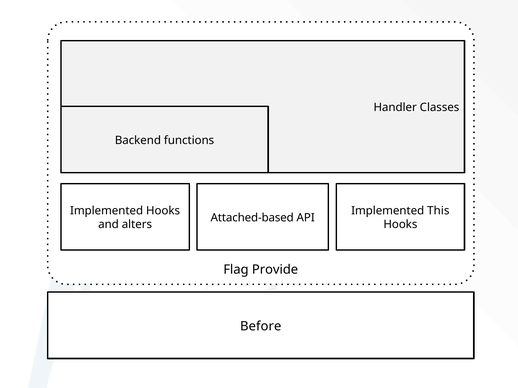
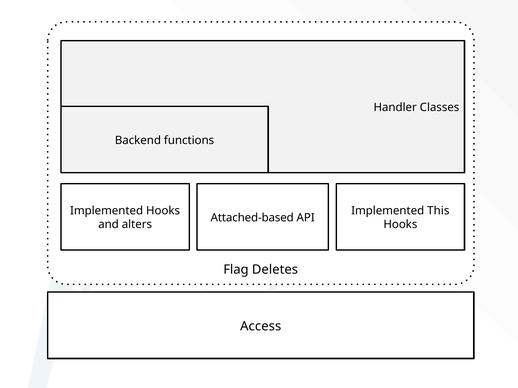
Provide: Provide -> Deletes
Before: Before -> Access
